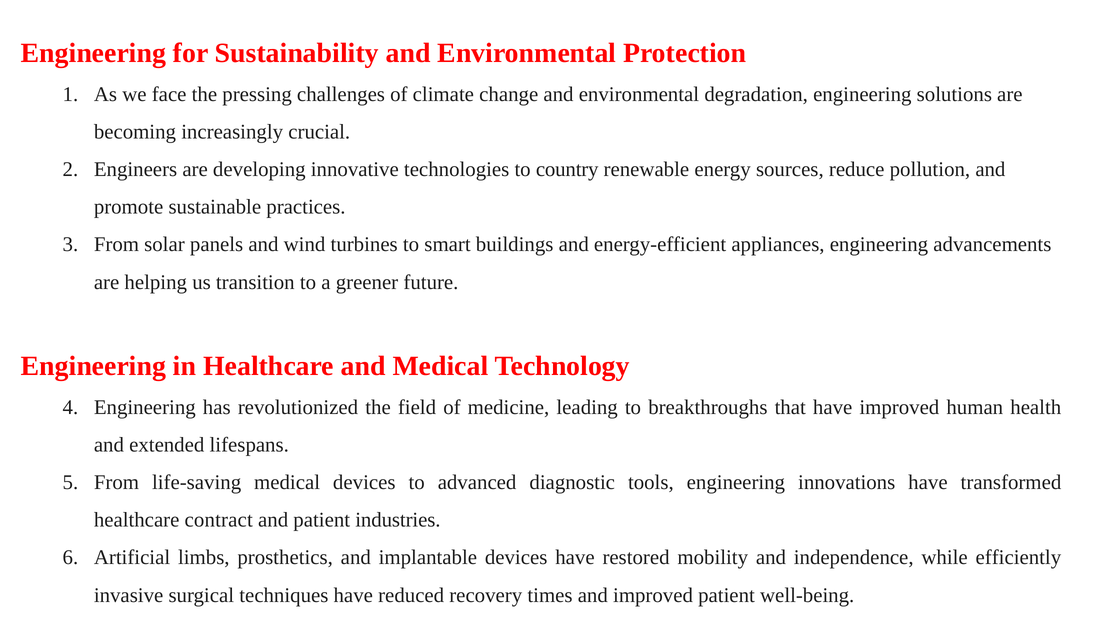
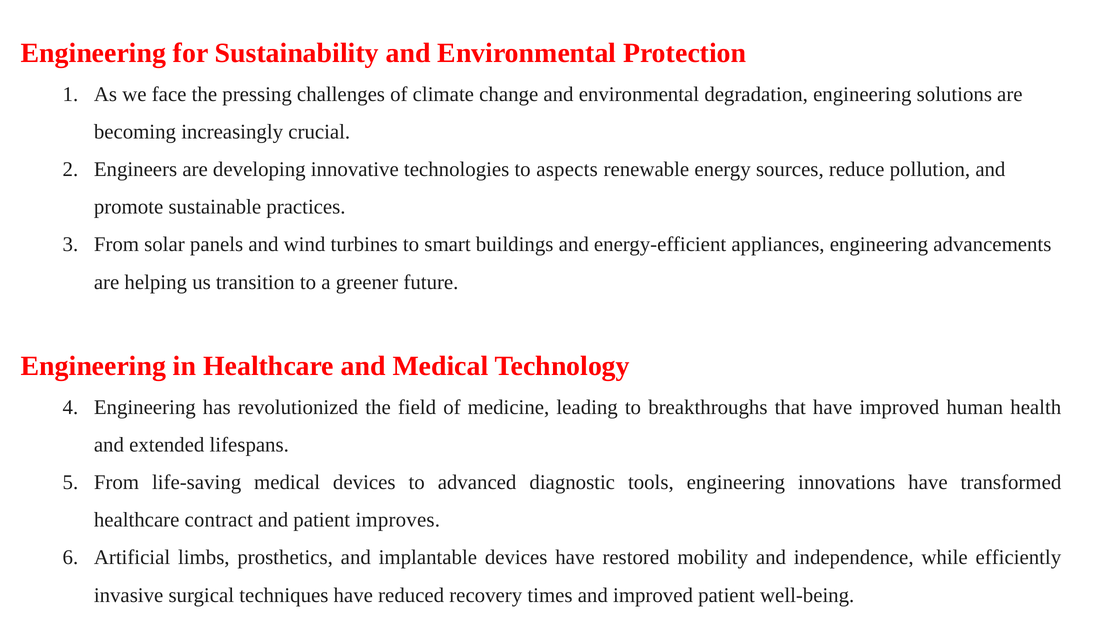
country: country -> aspects
industries: industries -> improves
